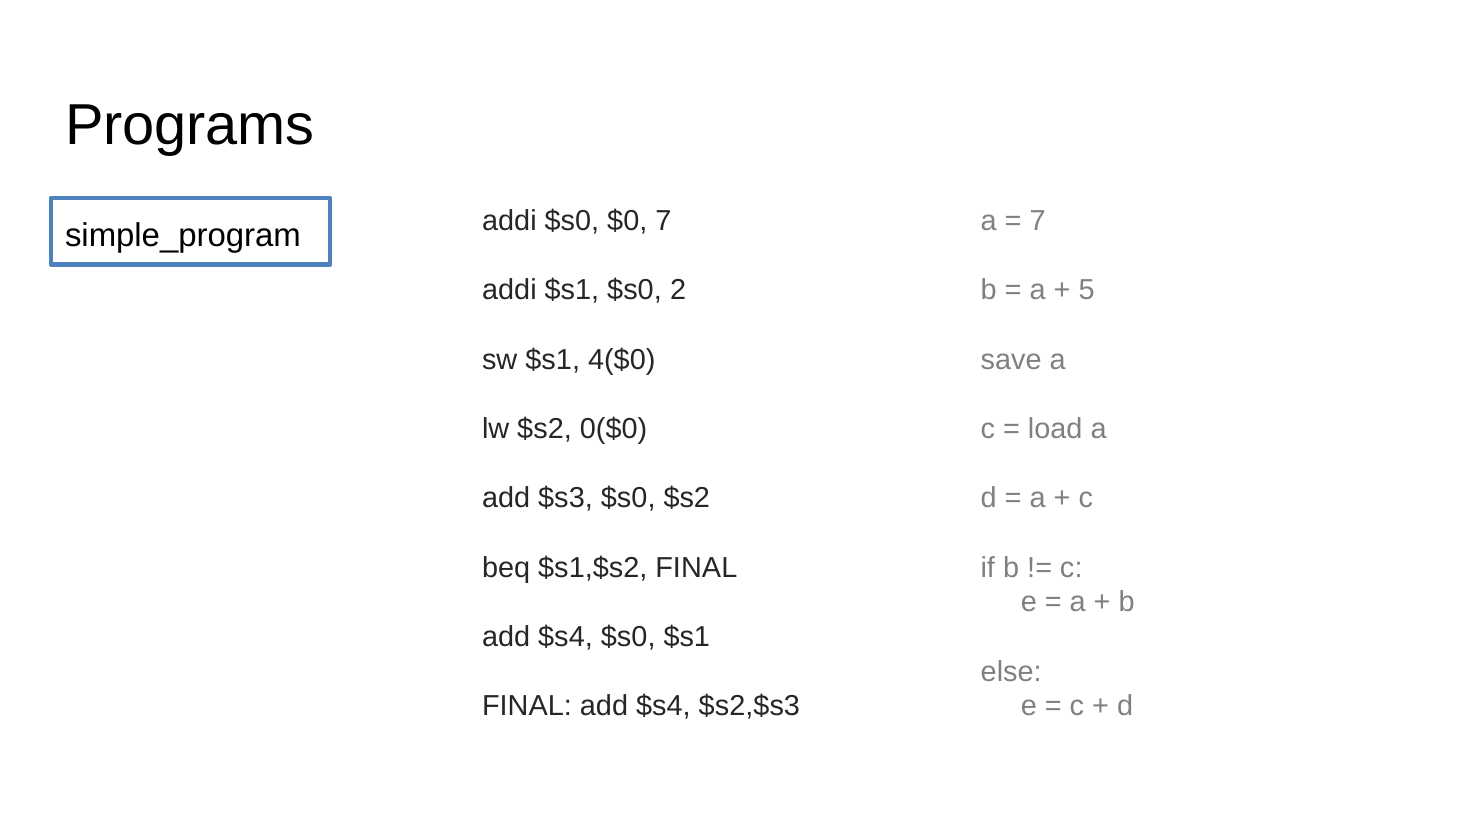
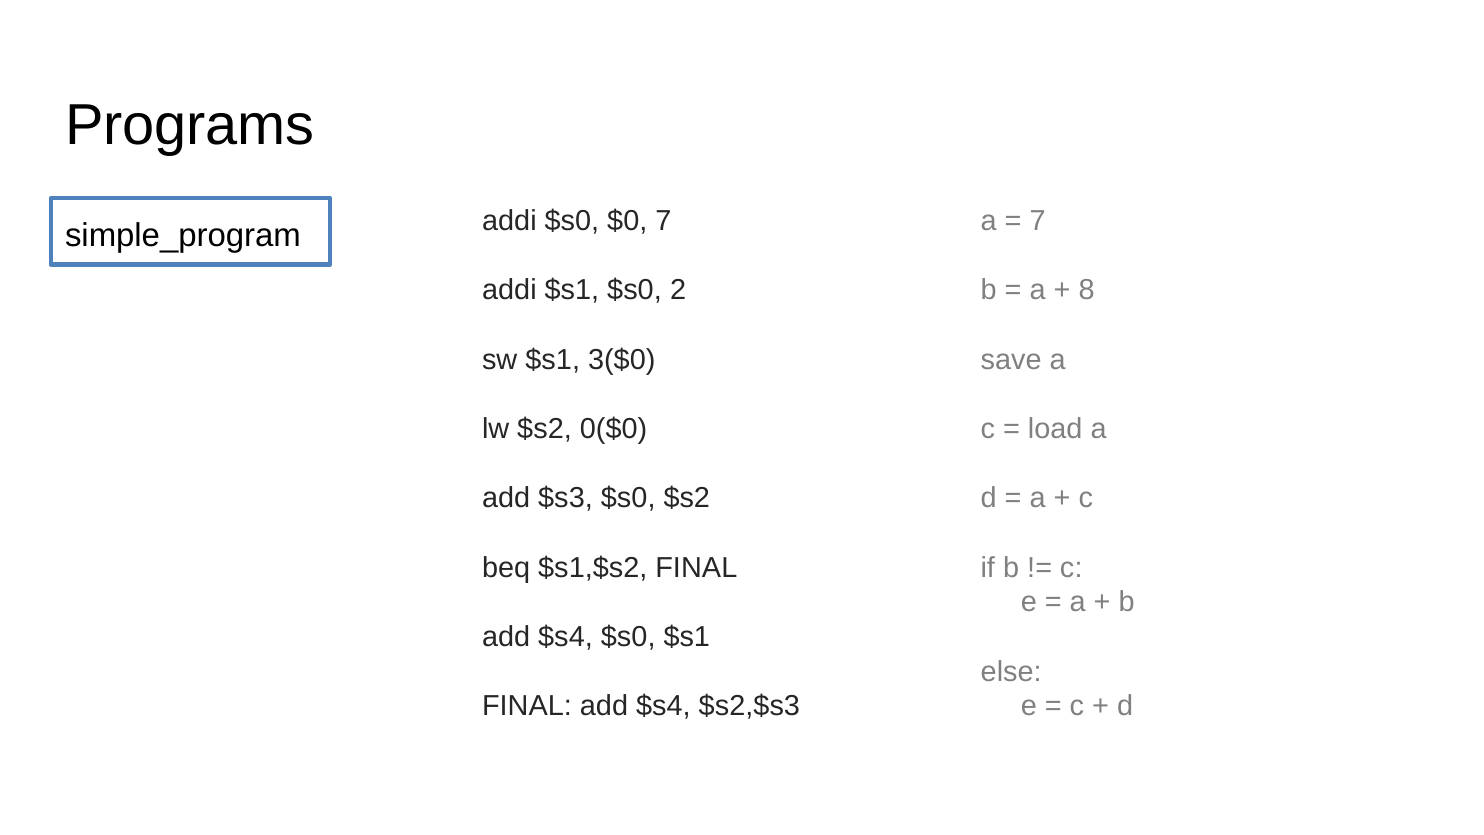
5: 5 -> 8
4($0: 4($0 -> 3($0
